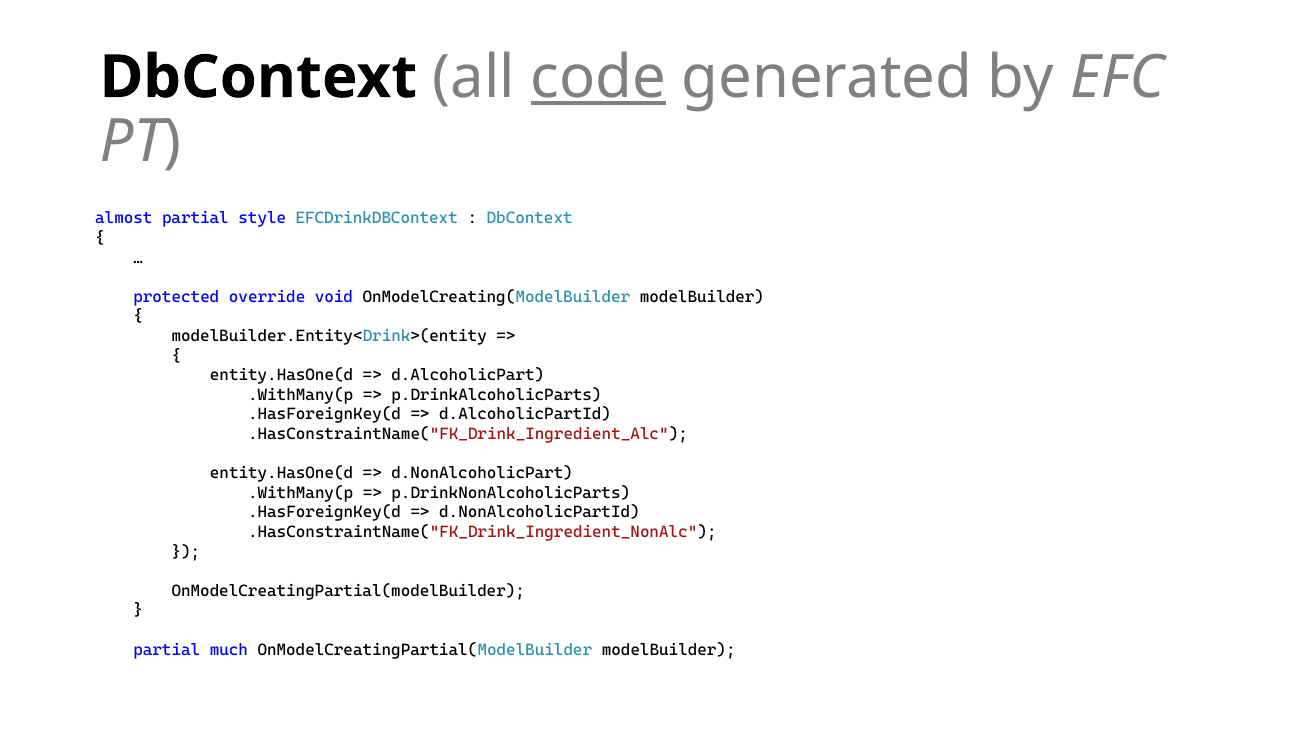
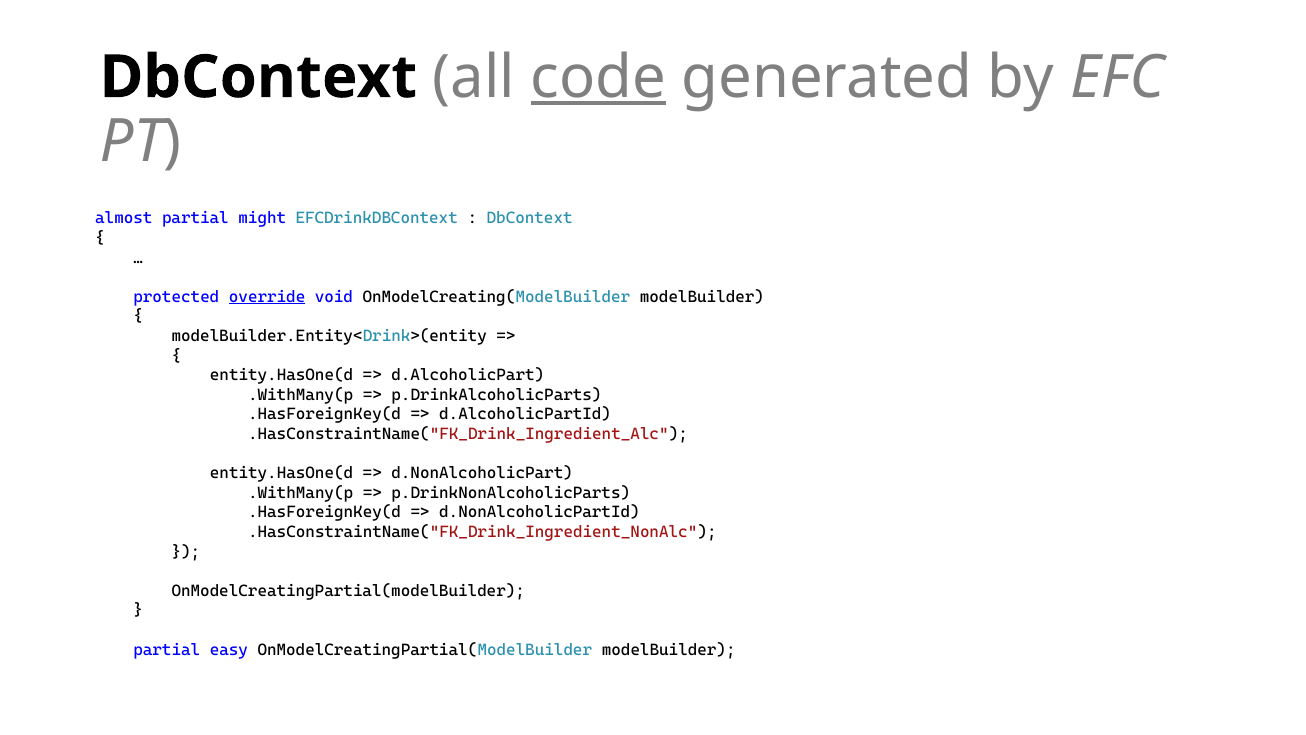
style: style -> might
override underline: none -> present
much: much -> easy
